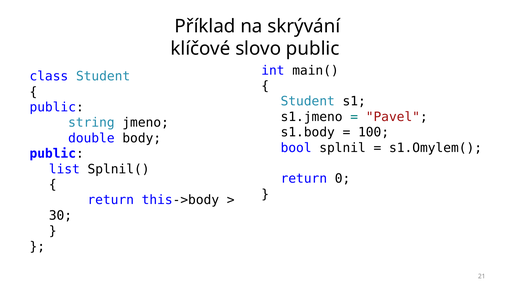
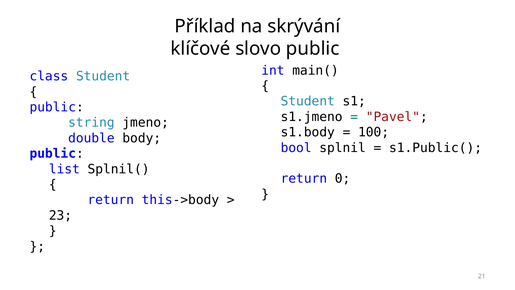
s1.Omylem(: s1.Omylem( -> s1.Public(
30: 30 -> 23
